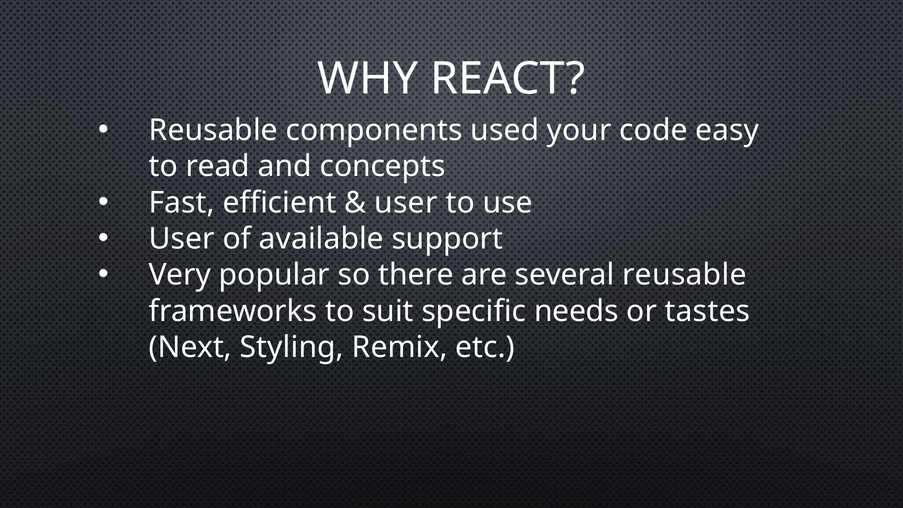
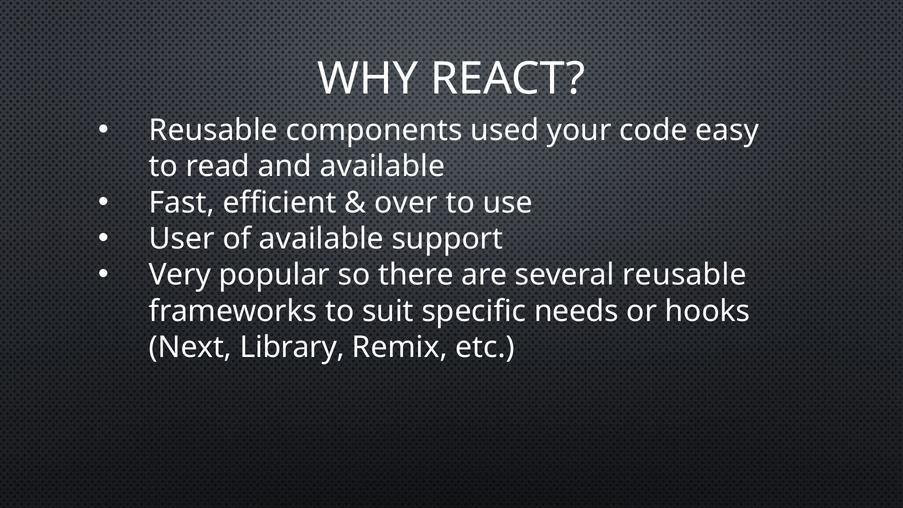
and concepts: concepts -> available
user at (406, 203): user -> over
tastes: tastes -> hooks
Styling: Styling -> Library
